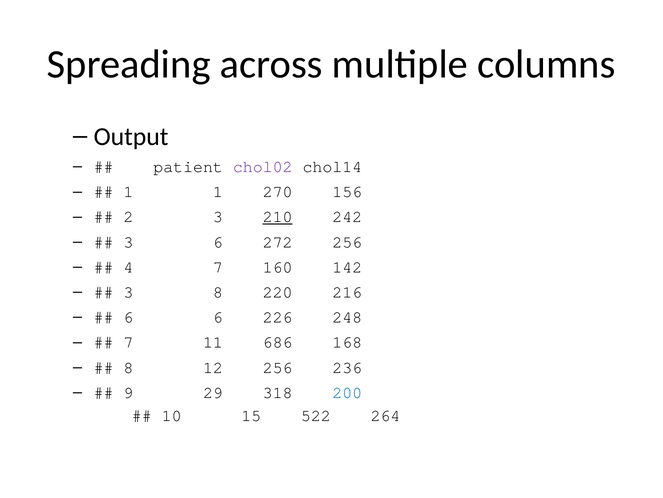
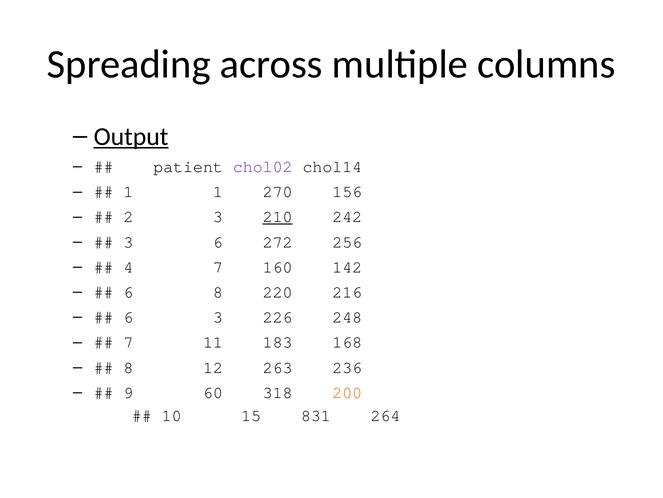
Output underline: none -> present
3 at (128, 292): 3 -> 6
6 6: 6 -> 3
686: 686 -> 183
12 256: 256 -> 263
29: 29 -> 60
200 colour: blue -> orange
522: 522 -> 831
